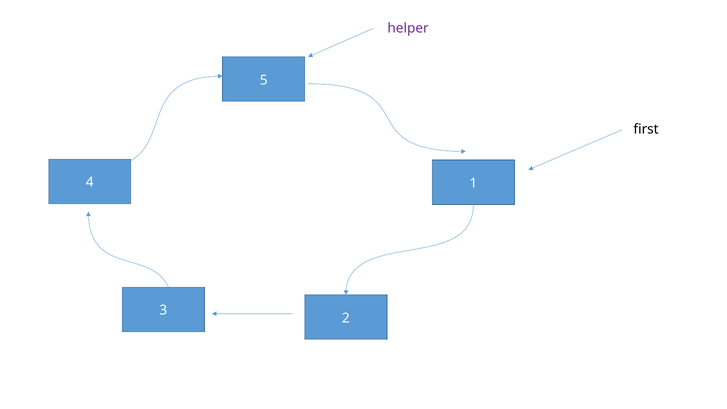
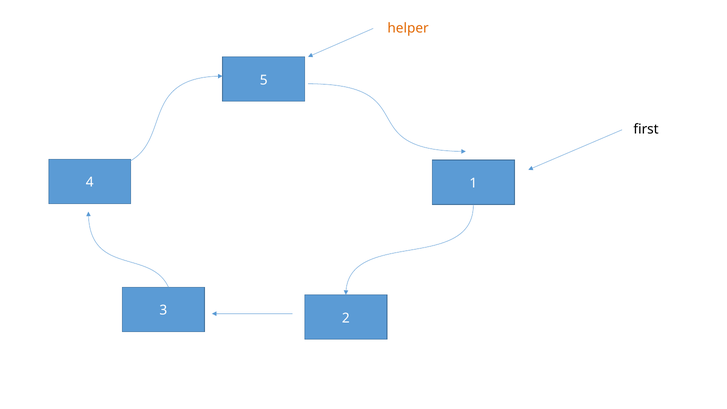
helper colour: purple -> orange
